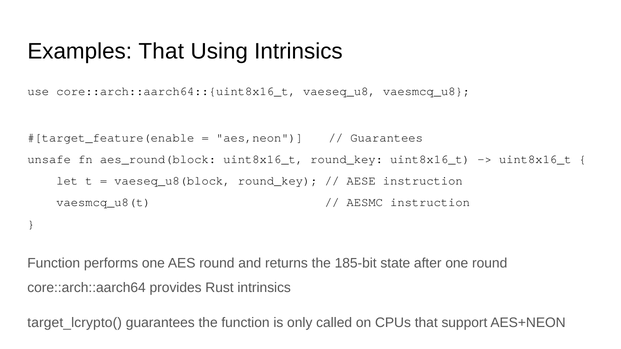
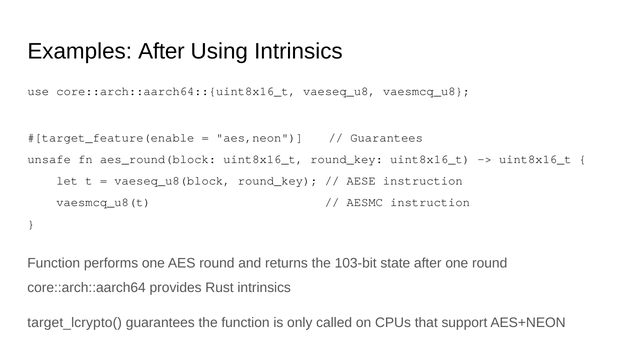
Examples That: That -> After
185-bit: 185-bit -> 103-bit
